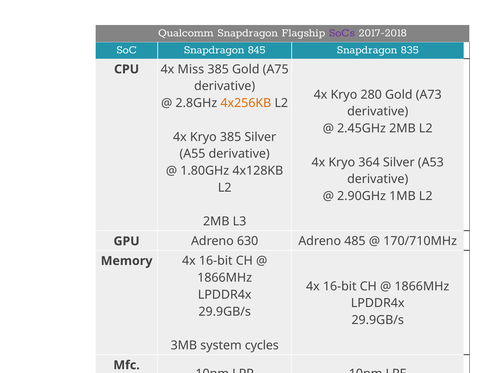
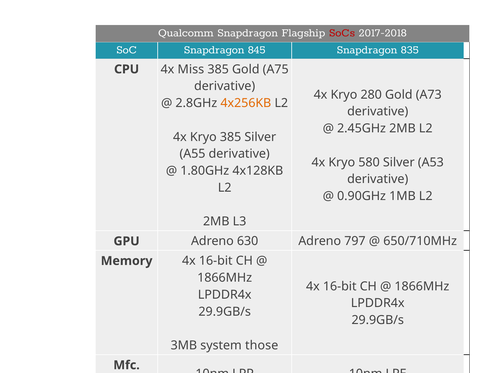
SoCs colour: purple -> red
364: 364 -> 580
2.90GHz: 2.90GHz -> 0.90GHz
485: 485 -> 797
170/710MHz: 170/710MHz -> 650/710MHz
cycles: cycles -> those
